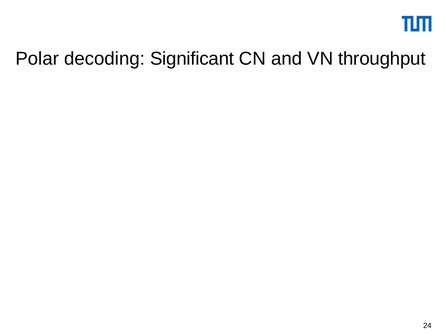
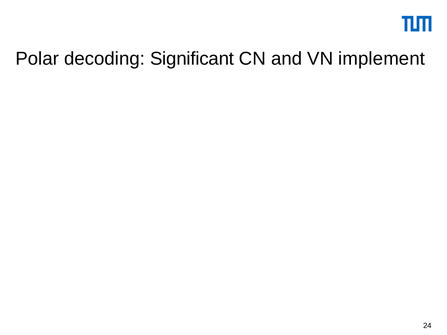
throughput: throughput -> implement
